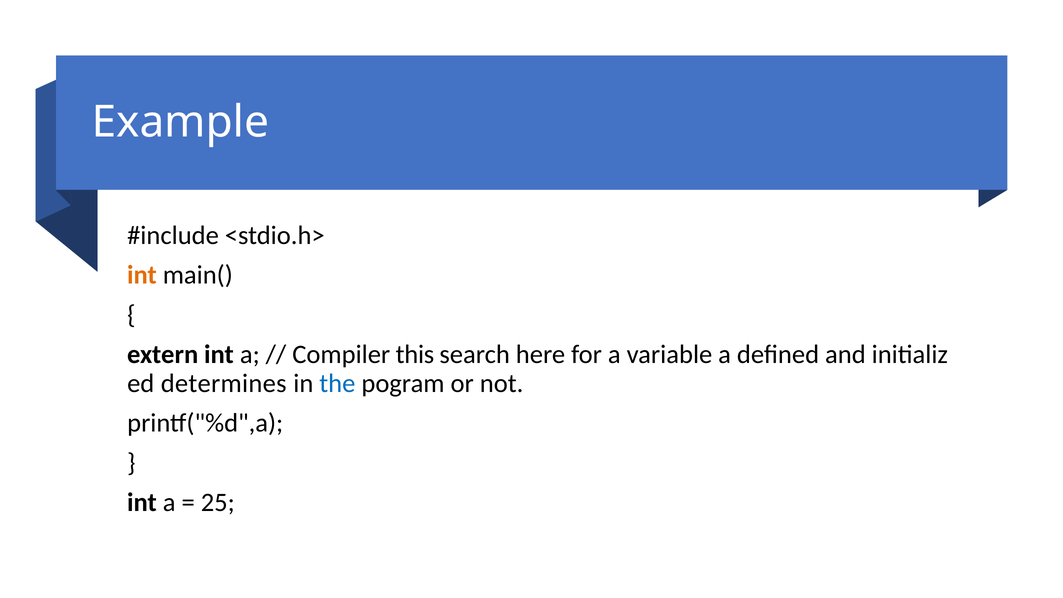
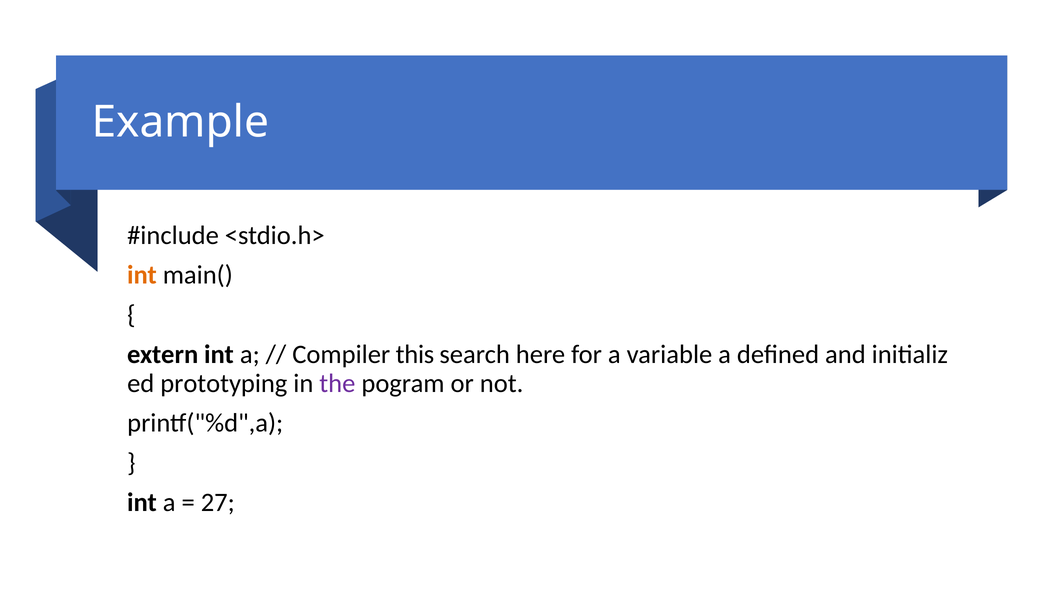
determines: determines -> prototyping
the colour: blue -> purple
25: 25 -> 27
